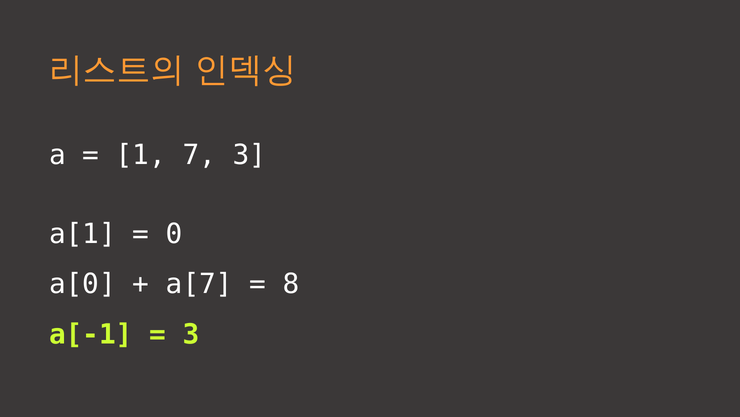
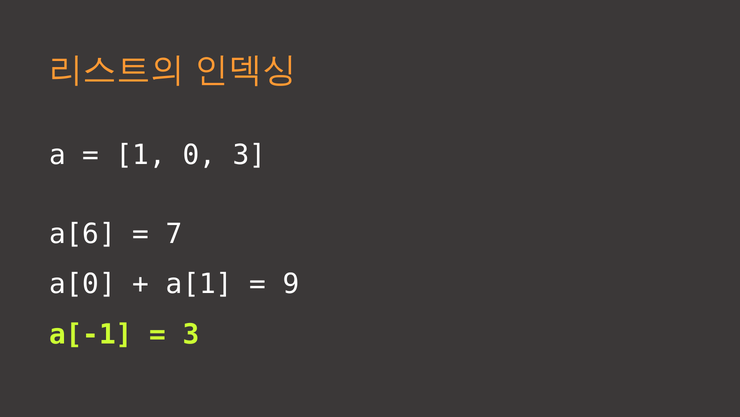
7: 7 -> 0
a[1: a[1 -> a[6
0: 0 -> 7
a[7: a[7 -> a[1
8: 8 -> 9
